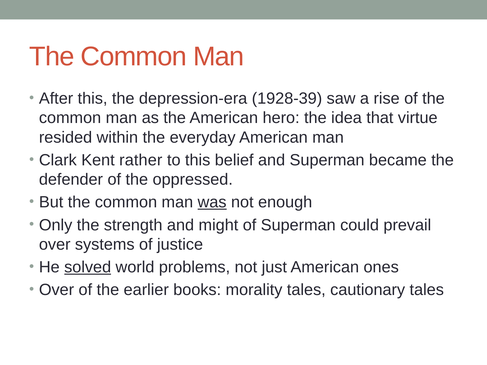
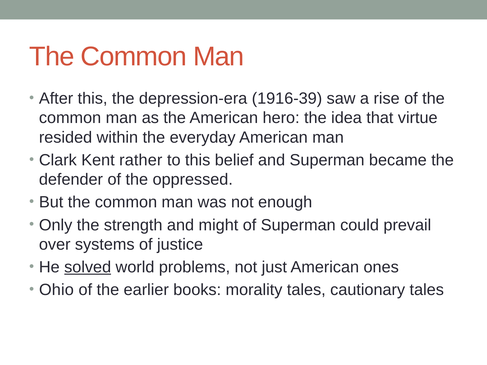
1928-39: 1928-39 -> 1916-39
was underline: present -> none
Over at (57, 290): Over -> Ohio
